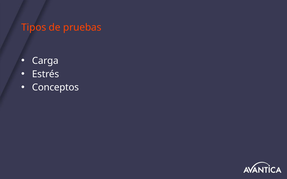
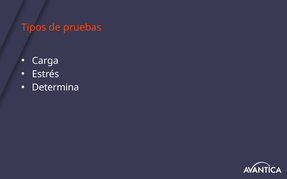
Conceptos: Conceptos -> Determina
